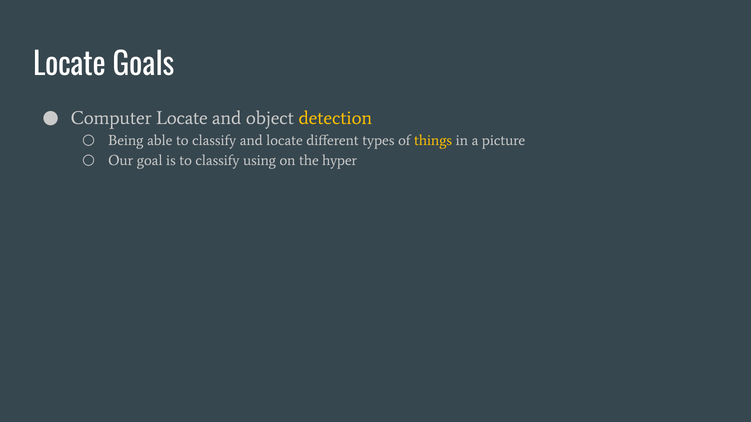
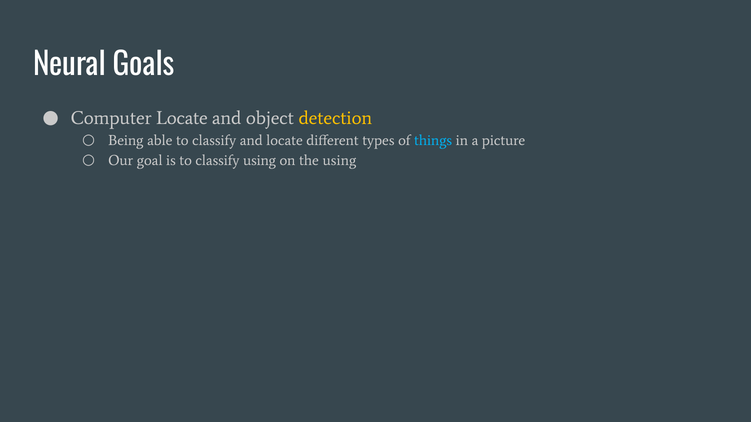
Locate at (69, 65): Locate -> Neural
things colour: yellow -> light blue
the hyper: hyper -> using
